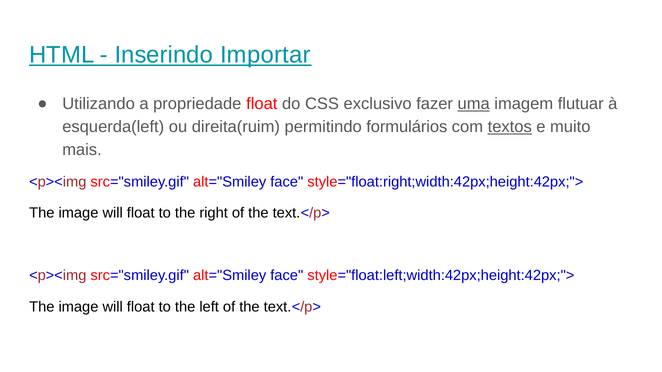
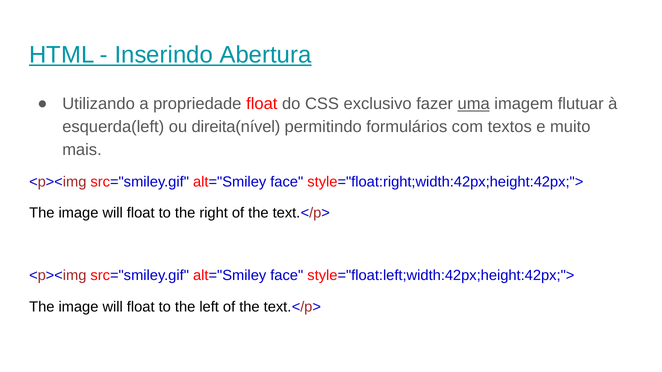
Importar: Importar -> Abertura
direita(ruim: direita(ruim -> direita(nível
textos underline: present -> none
